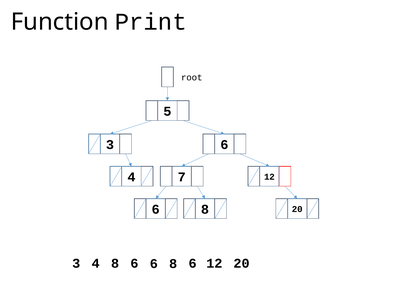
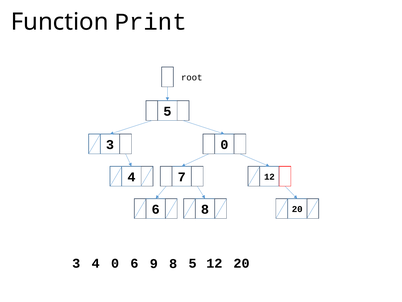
3 6: 6 -> 0
4 8: 8 -> 0
6 6: 6 -> 9
6 at (193, 263): 6 -> 5
